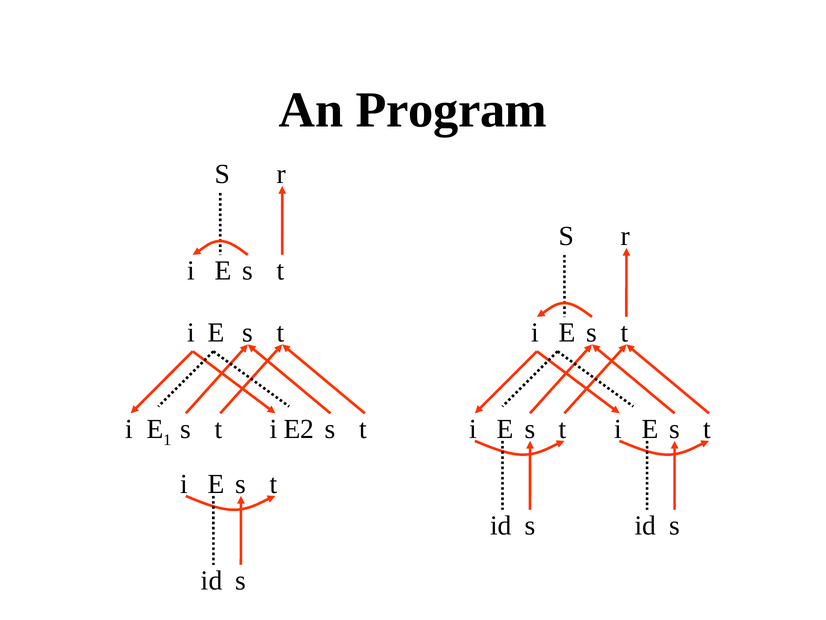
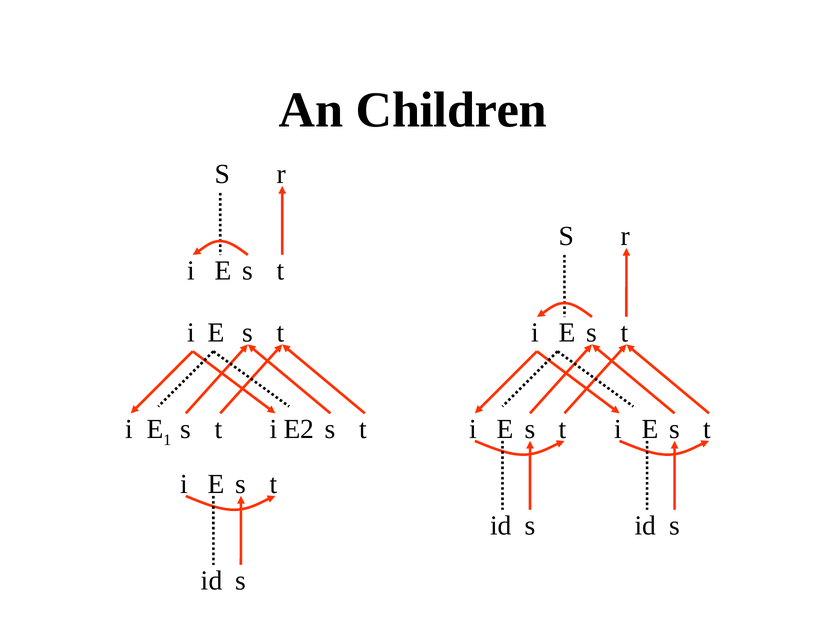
Program: Program -> Children
